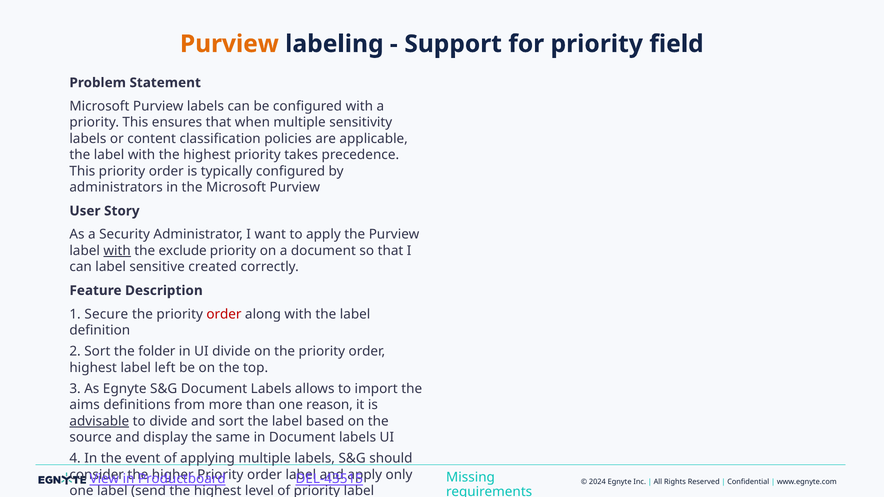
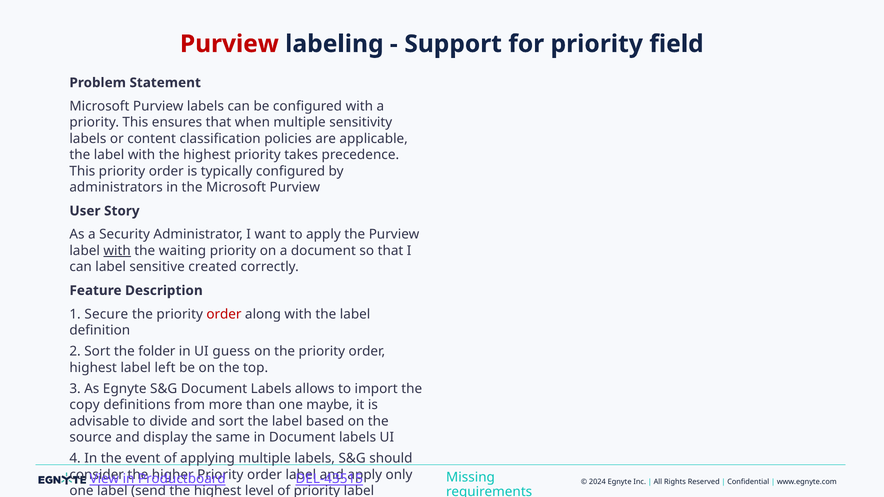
Purview at (229, 44) colour: orange -> red
exclude: exclude -> waiting
UI divide: divide -> guess
aims: aims -> copy
reason: reason -> maybe
advisable underline: present -> none
